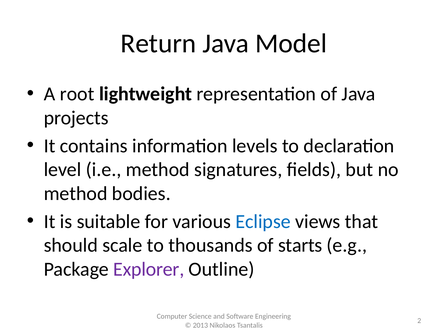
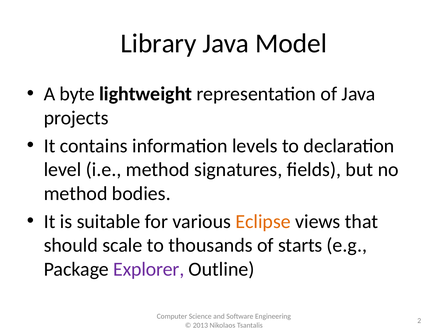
Return: Return -> Library
root: root -> byte
Eclipse colour: blue -> orange
